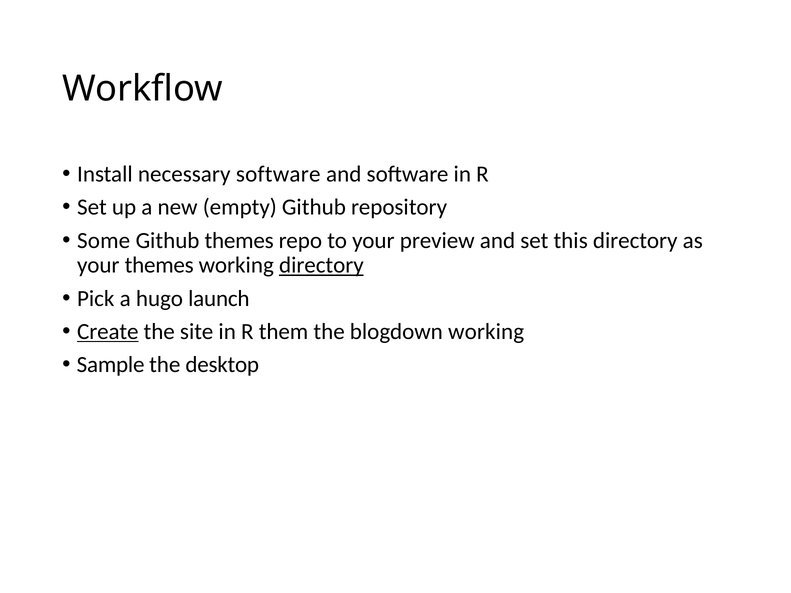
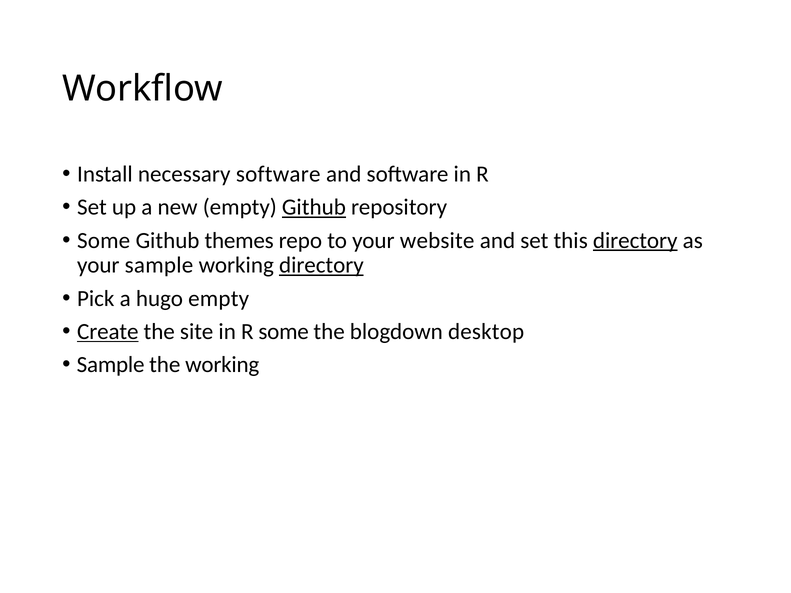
Github at (314, 207) underline: none -> present
preview: preview -> website
directory at (635, 241) underline: none -> present
your themes: themes -> sample
hugo launch: launch -> empty
R them: them -> some
blogdown working: working -> desktop
the desktop: desktop -> working
